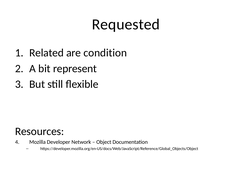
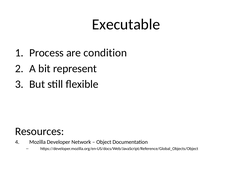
Requested: Requested -> Executable
Related: Related -> Process
